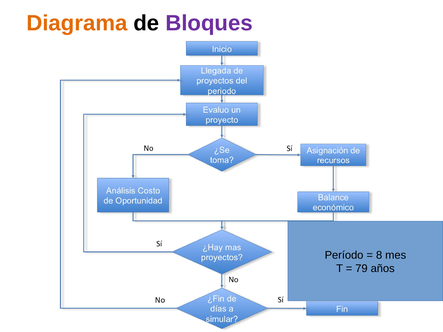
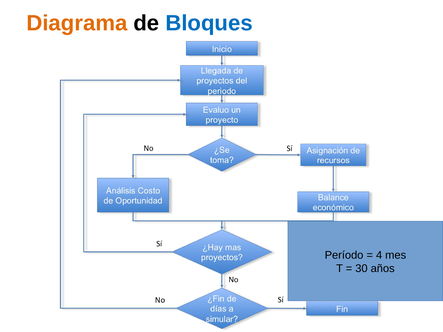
Bloques colour: purple -> blue
8: 8 -> 4
79: 79 -> 30
